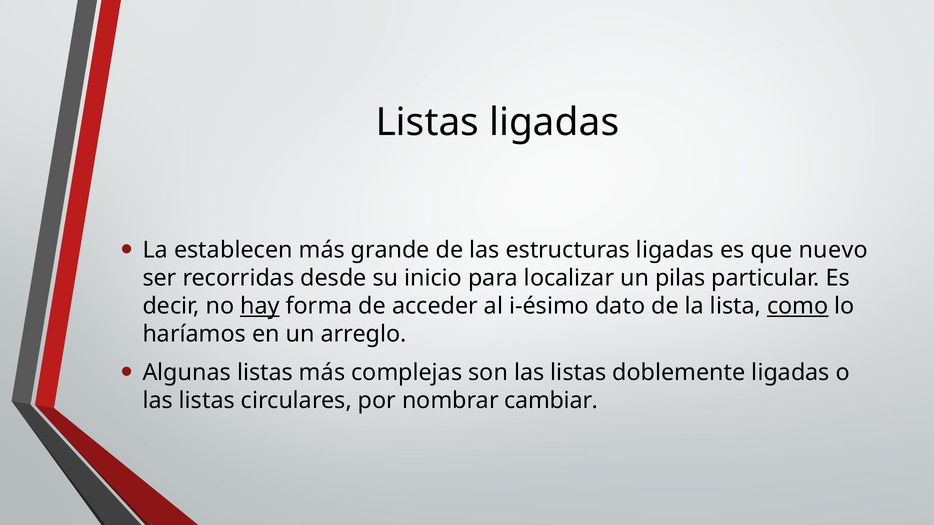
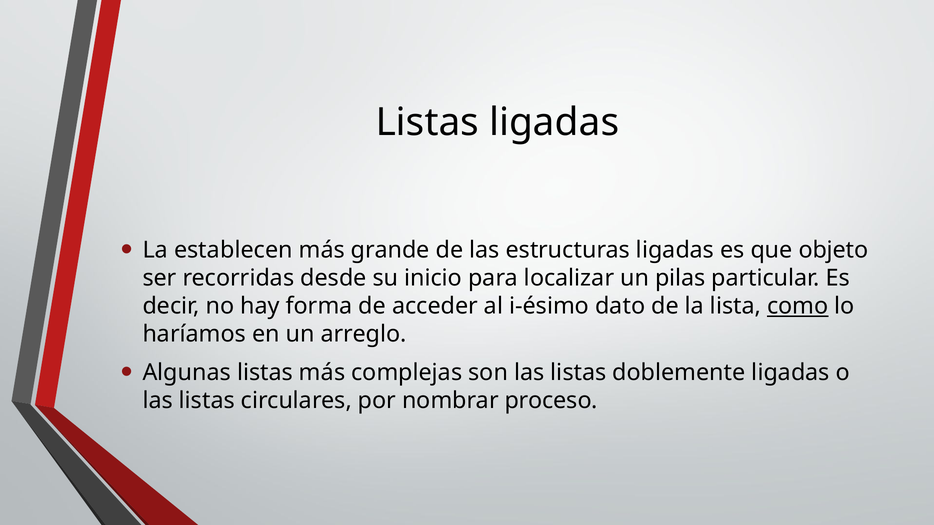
nuevo: nuevo -> objeto
hay underline: present -> none
cambiar: cambiar -> proceso
